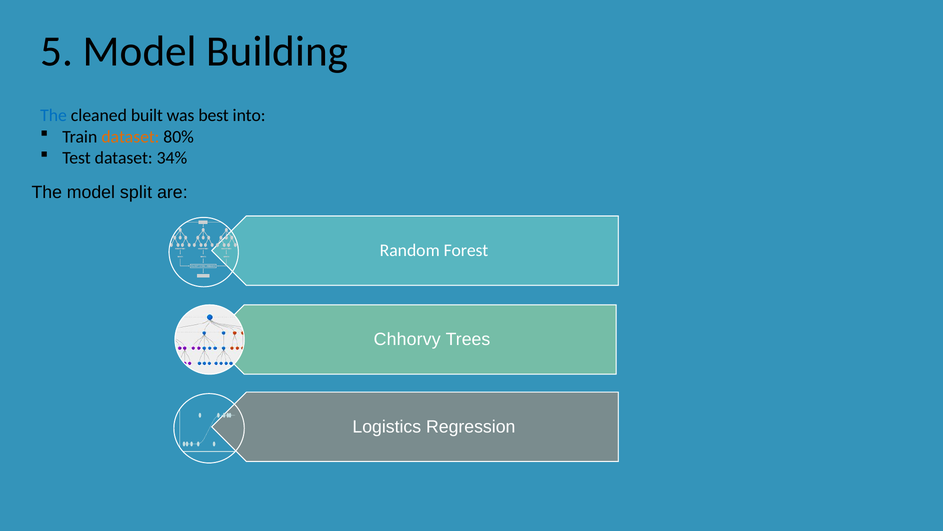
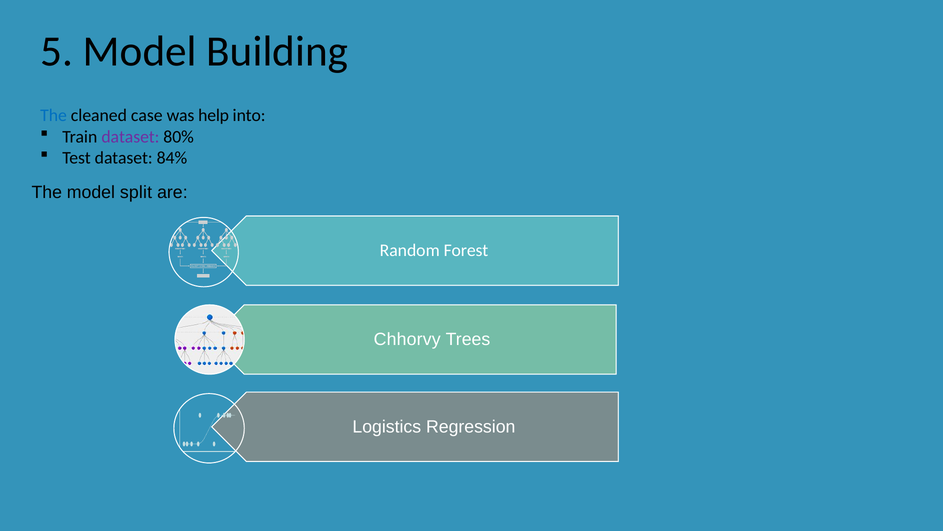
built: built -> case
best: best -> help
dataset at (130, 137) colour: orange -> purple
34%: 34% -> 84%
